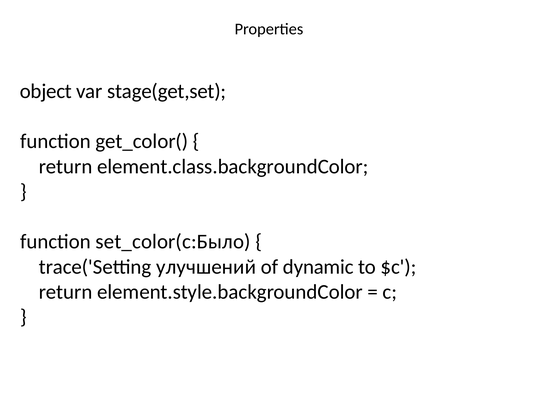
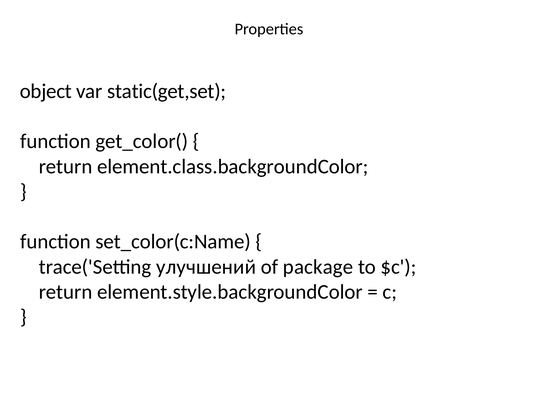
stage(get,set: stage(get,set -> static(get,set
set_color(c:Было: set_color(c:Было -> set_color(c:Name
dynamic: dynamic -> package
